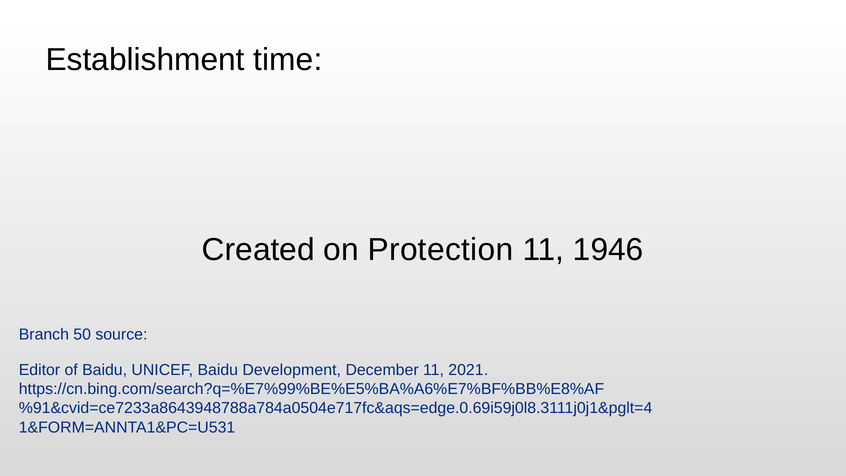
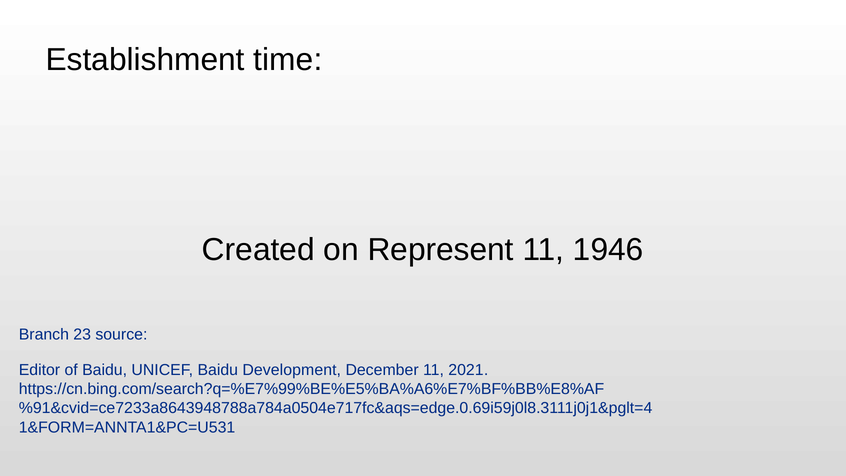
Protection: Protection -> Represent
50: 50 -> 23
